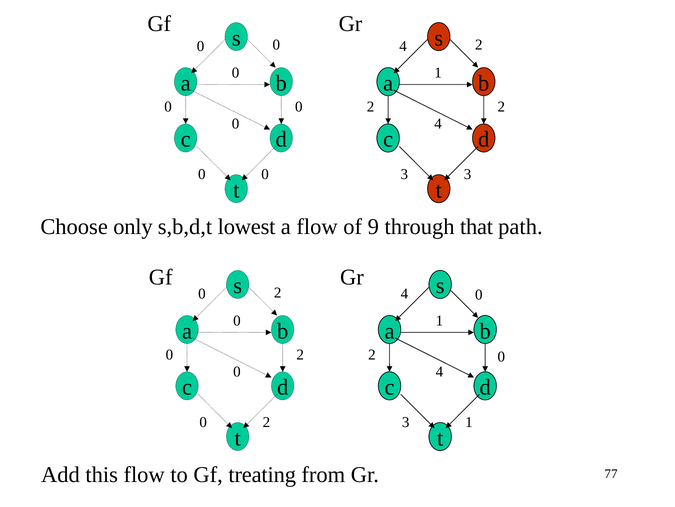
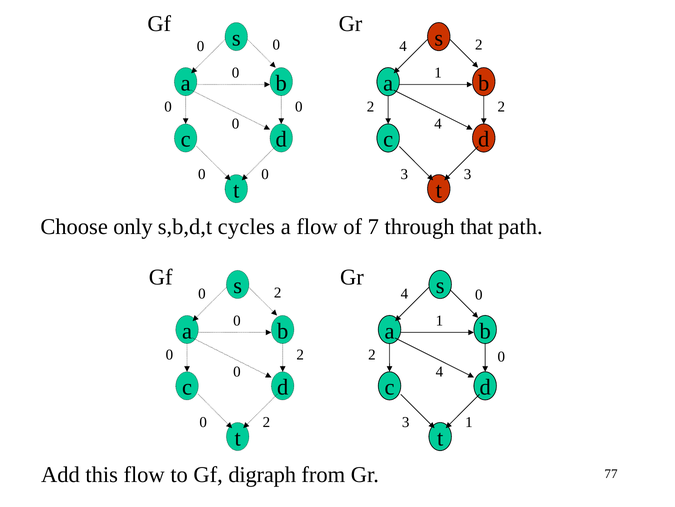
lowest: lowest -> cycles
9: 9 -> 7
treating: treating -> digraph
